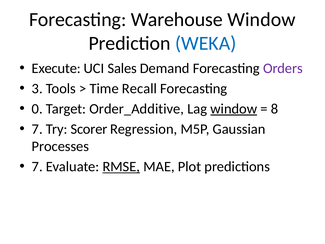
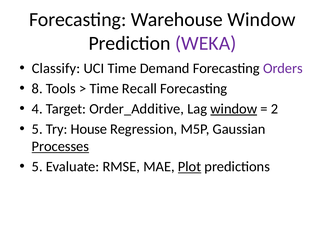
WEKA colour: blue -> purple
Execute: Execute -> Classify
UCI Sales: Sales -> Time
3: 3 -> 8
0: 0 -> 4
8: 8 -> 2
7 at (37, 129): 7 -> 5
Scorer: Scorer -> House
Processes underline: none -> present
7 at (37, 166): 7 -> 5
RMSE underline: present -> none
Plot underline: none -> present
